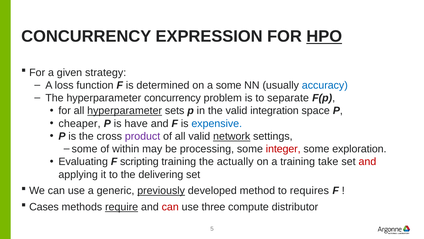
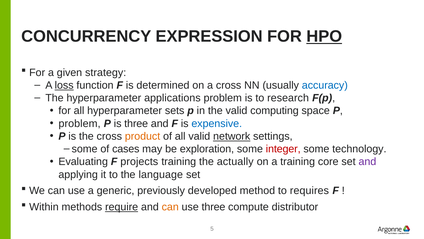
loss underline: none -> present
a some: some -> cross
hyperparameter concurrency: concurrency -> applications
separate: separate -> research
hyperparameter at (125, 111) underline: present -> none
integration: integration -> computing
cheaper at (80, 123): cheaper -> problem
is have: have -> three
product colour: purple -> orange
within: within -> cases
processing: processing -> exploration
exploration: exploration -> technology
scripting: scripting -> projects
take: take -> core
and at (367, 161) colour: red -> purple
delivering: delivering -> language
previously underline: present -> none
Cases: Cases -> Within
can at (170, 207) colour: red -> orange
